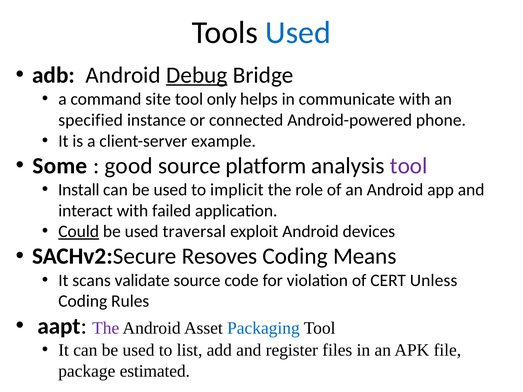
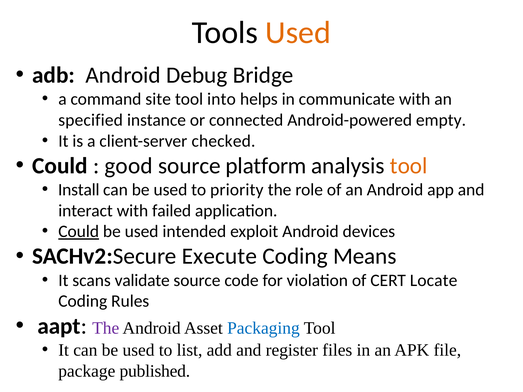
Used at (298, 33) colour: blue -> orange
Debug underline: present -> none
only: only -> into
phone: phone -> empty
example: example -> checked
Some at (60, 166): Some -> Could
tool at (409, 166) colour: purple -> orange
implicit: implicit -> priority
traversal: traversal -> intended
Resoves: Resoves -> Execute
Unless: Unless -> Locate
estimated: estimated -> published
